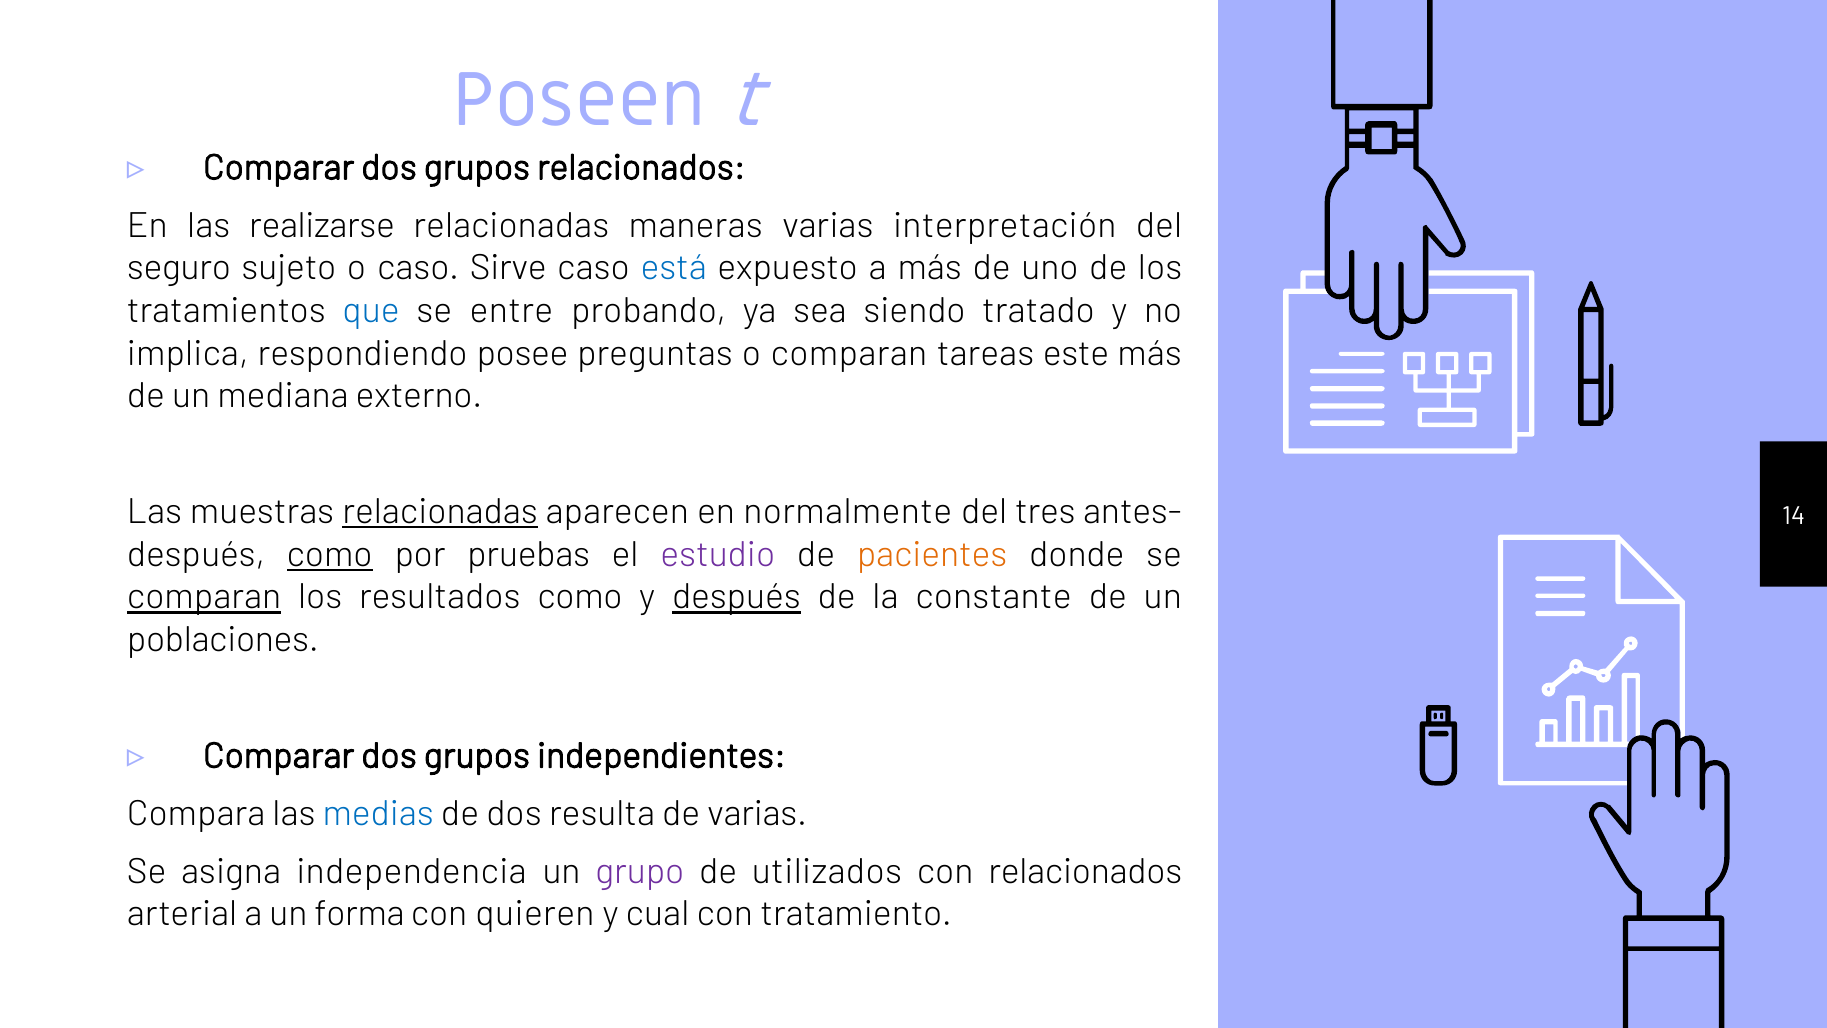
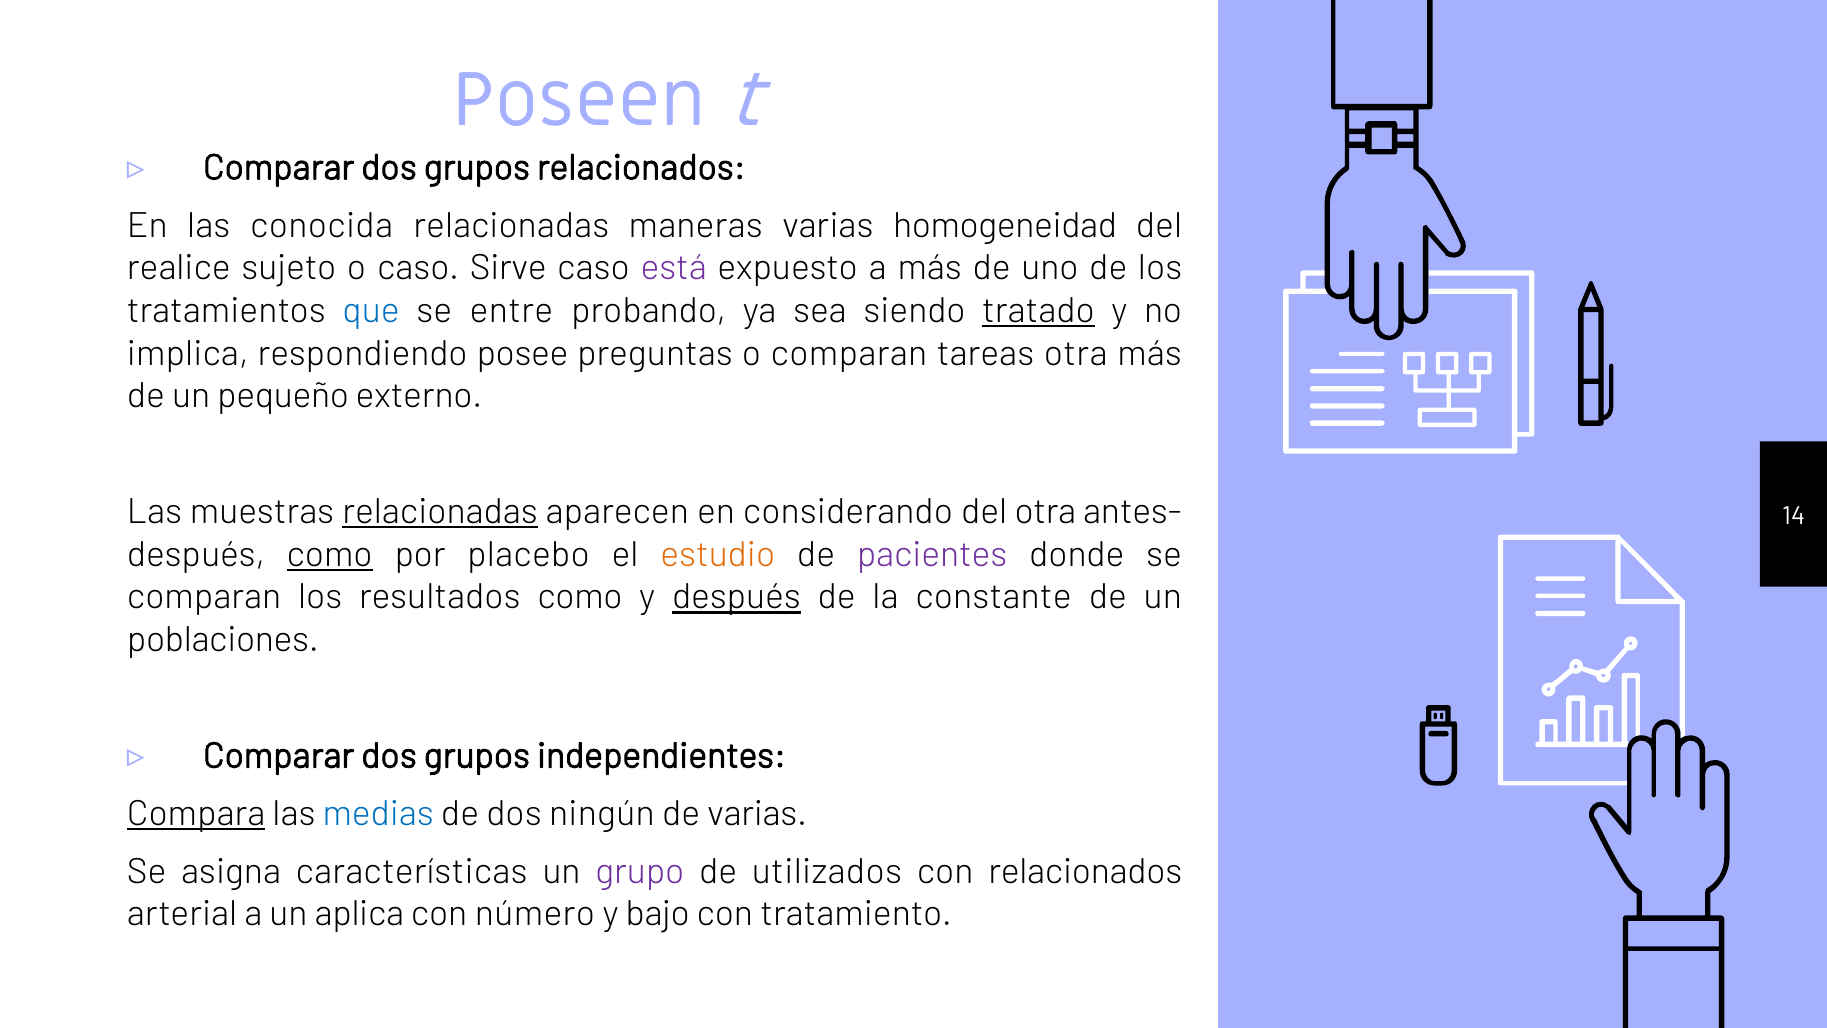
realizarse: realizarse -> conocida
interpretación: interpretación -> homogeneidad
seguro: seguro -> realice
está colour: blue -> purple
tratado underline: none -> present
tareas este: este -> otra
mediana: mediana -> pequeño
normalmente: normalmente -> considerando
del tres: tres -> otra
pruebas: pruebas -> placebo
estudio colour: purple -> orange
pacientes colour: orange -> purple
comparan at (204, 597) underline: present -> none
Compara underline: none -> present
resulta: resulta -> ningún
independencia: independencia -> características
forma: forma -> aplica
quieren: quieren -> número
cual: cual -> bajo
